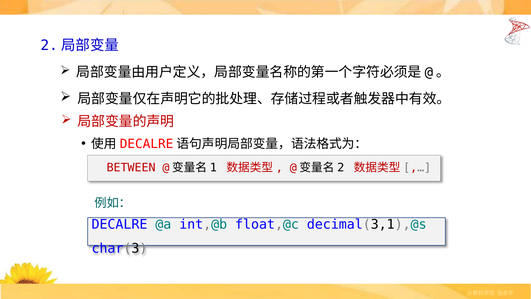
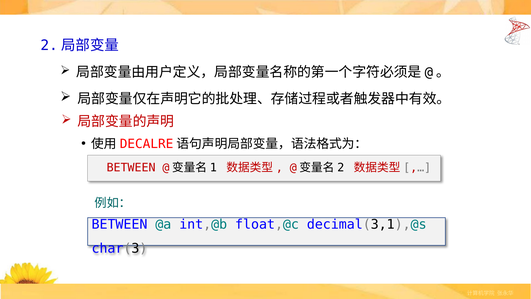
DECALRE at (119, 224): DECALRE -> BETWEEN
